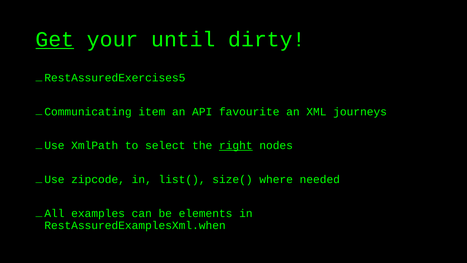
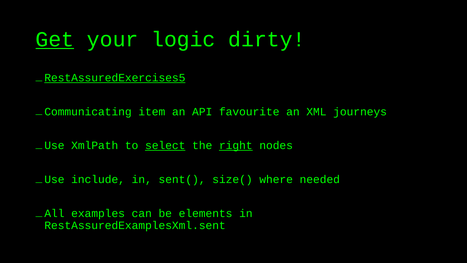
until: until -> logic
RestAssuredExercises5 underline: none -> present
select underline: none -> present
zipcode: zipcode -> include
list(: list( -> sent(
RestAssuredExamplesXml.when: RestAssuredExamplesXml.when -> RestAssuredExamplesXml.sent
